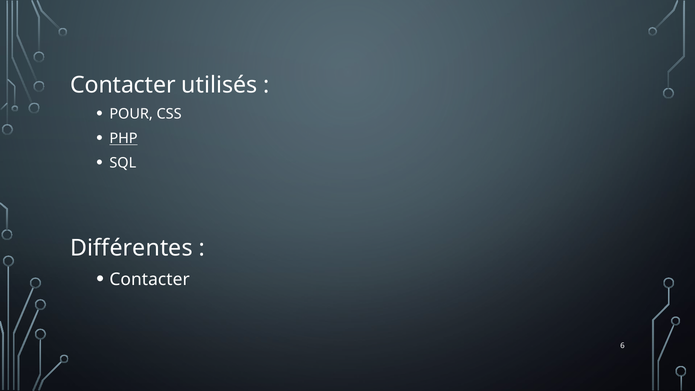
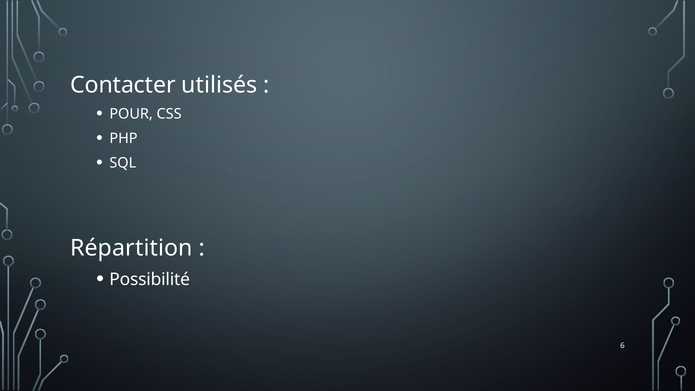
PHP underline: present -> none
Différentes: Différentes -> Répartition
Contacter at (150, 280): Contacter -> Possibilité
